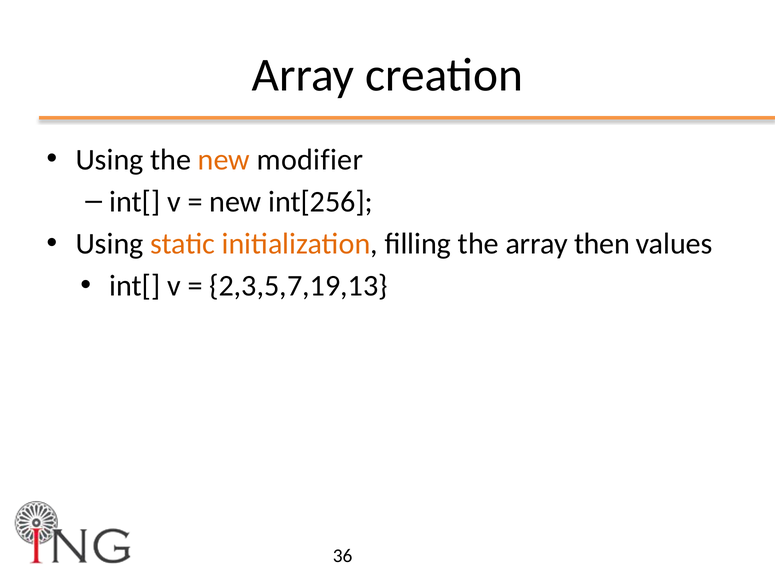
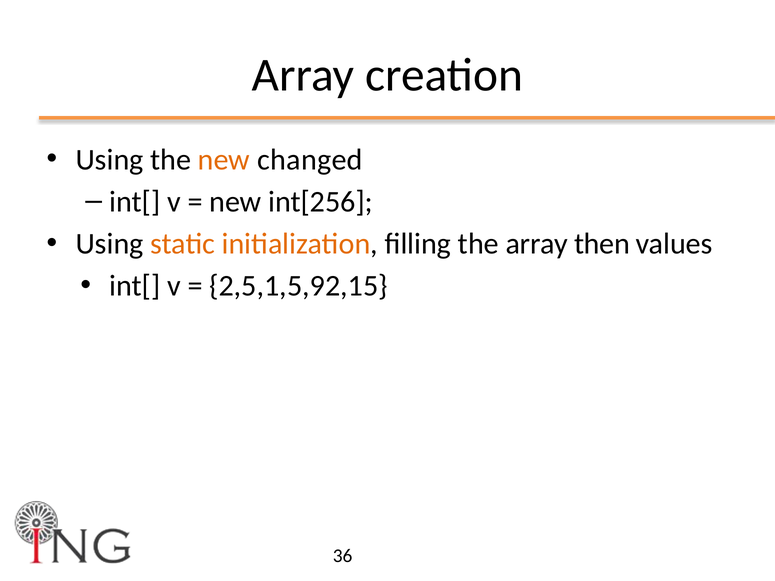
modifier: modifier -> changed
2,3,5,7,19,13: 2,3,5,7,19,13 -> 2,5,1,5,92,15
